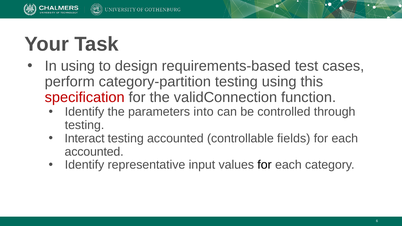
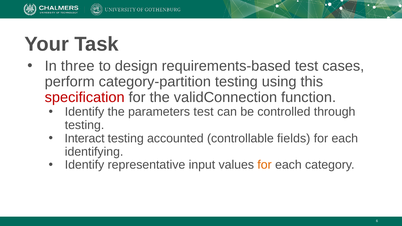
In using: using -> three
parameters into: into -> test
accounted at (94, 152): accounted -> identifying
for at (265, 165) colour: black -> orange
